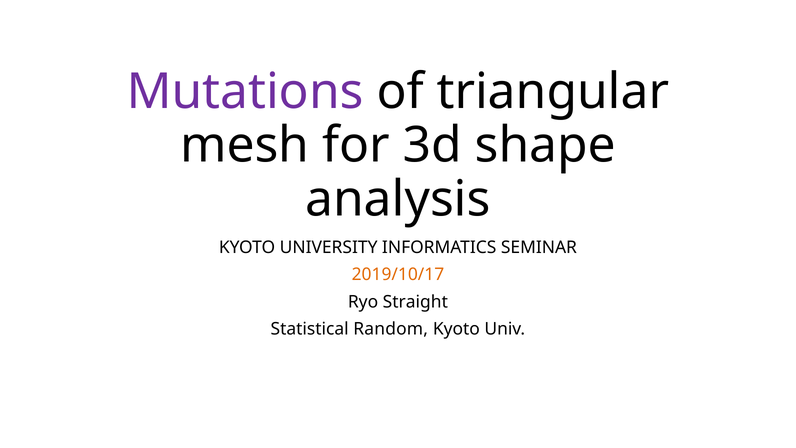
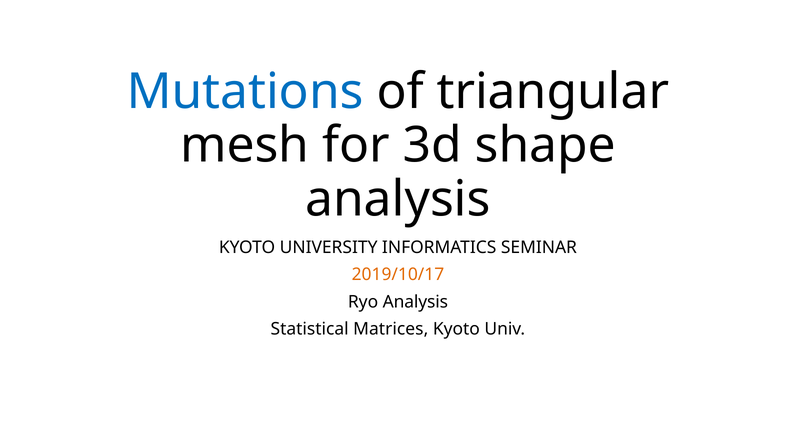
Mutations colour: purple -> blue
Ryo Straight: Straight -> Analysis
Random: Random -> Matrices
